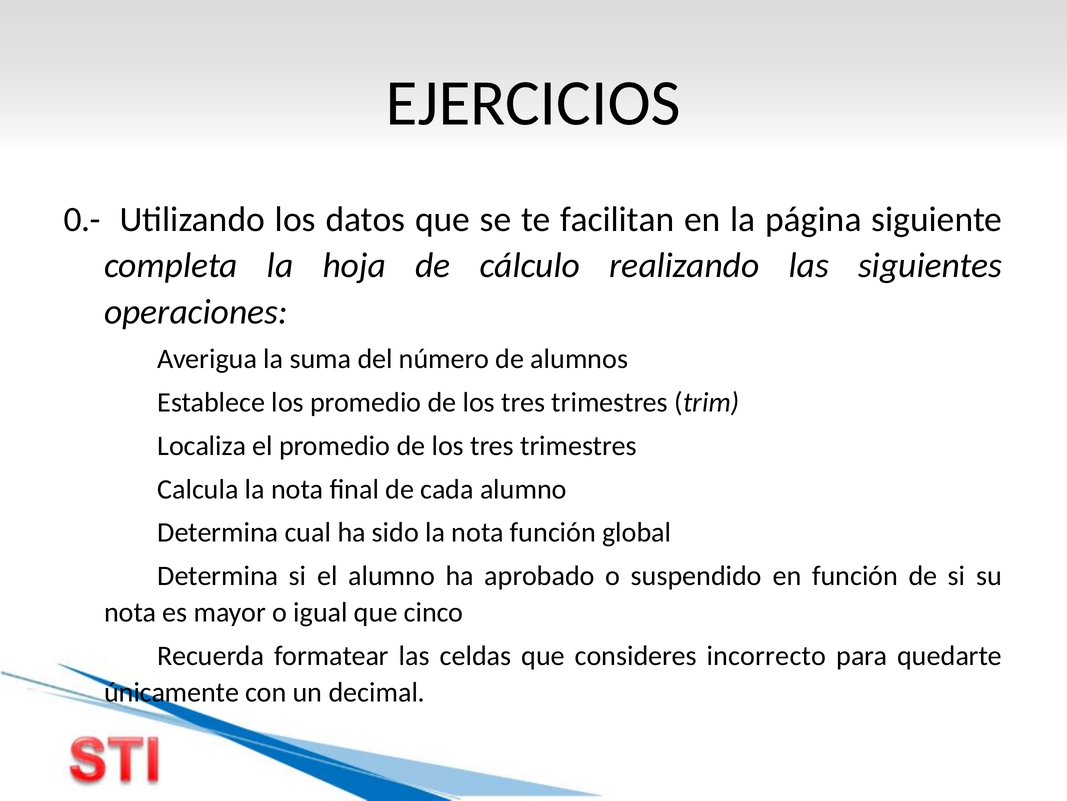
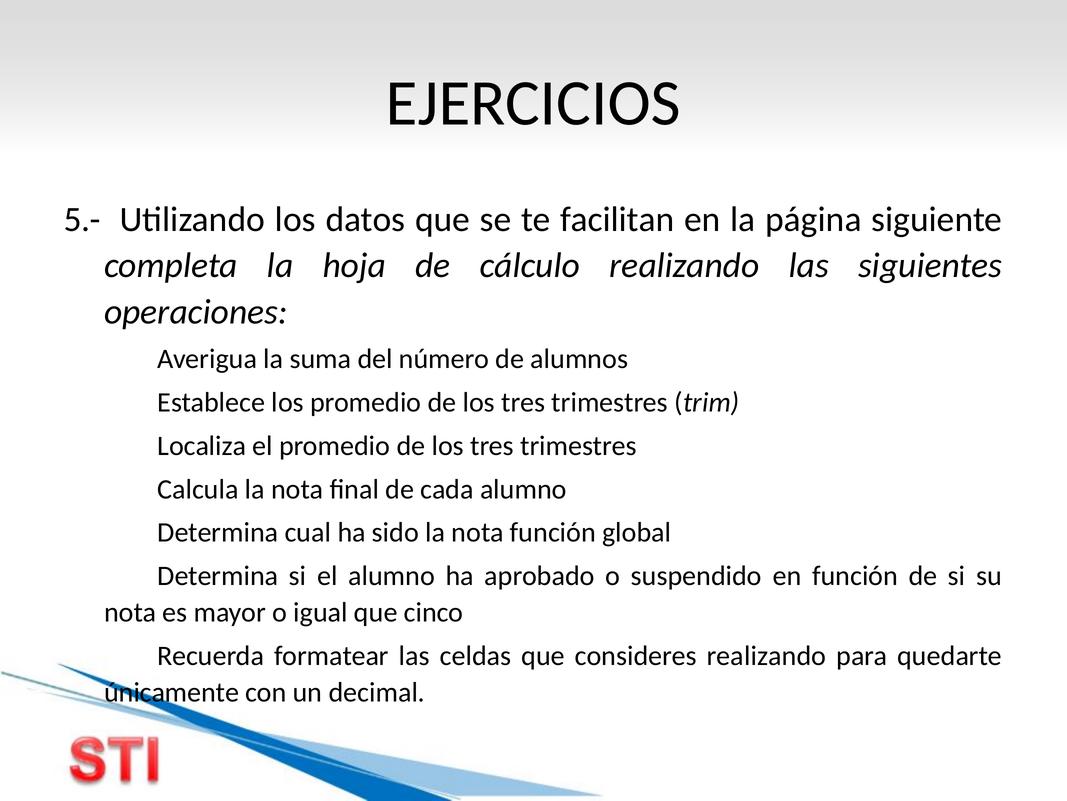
0.-: 0.- -> 5.-
consideres incorrecto: incorrecto -> realizando
